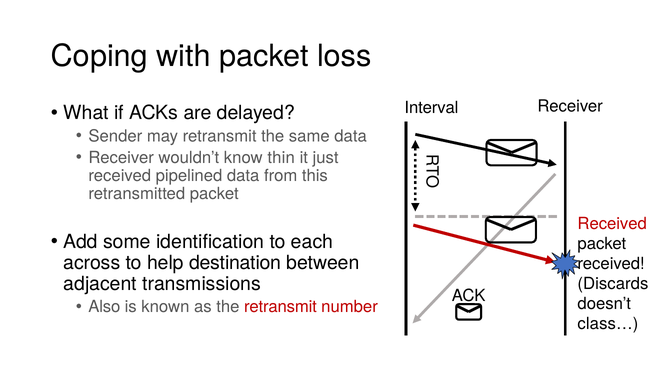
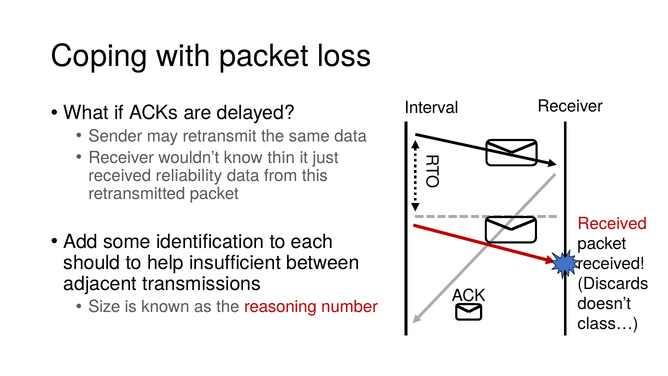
pipelined: pipelined -> reliability
across: across -> should
destination: destination -> insufficient
Also: Also -> Size
the retransmit: retransmit -> reasoning
